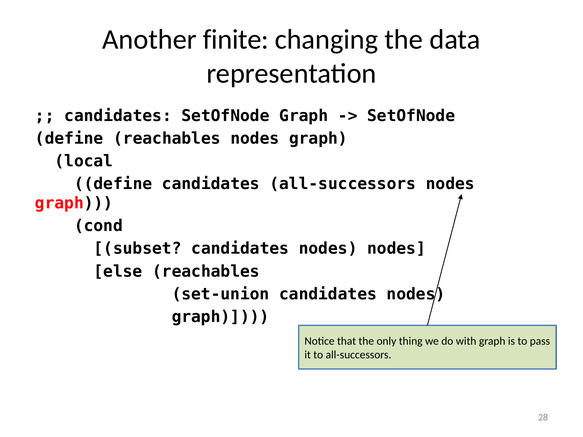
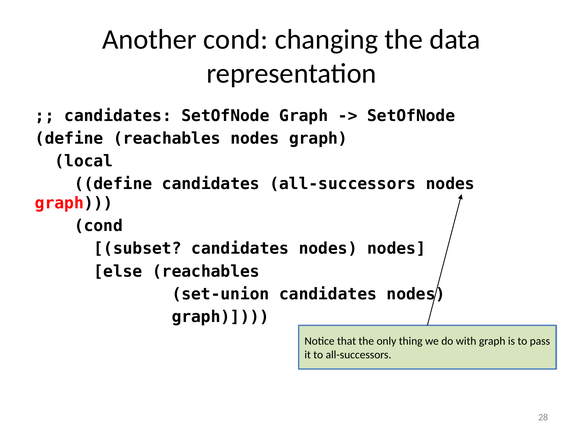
Another finite: finite -> cond
